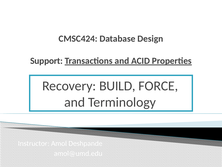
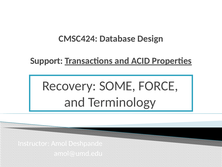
BUILD: BUILD -> SOME
